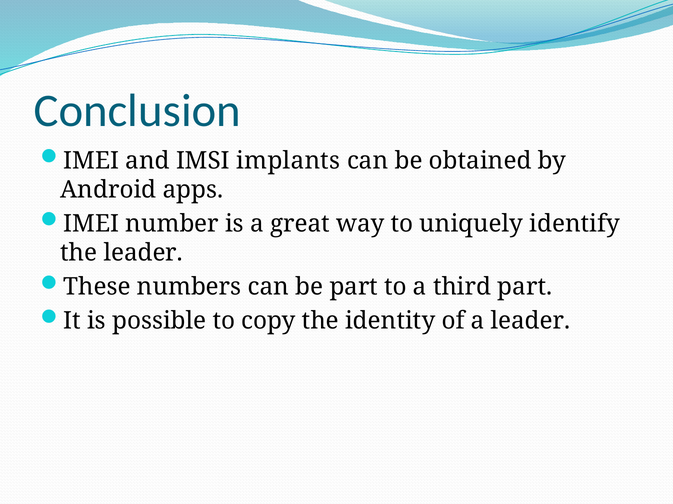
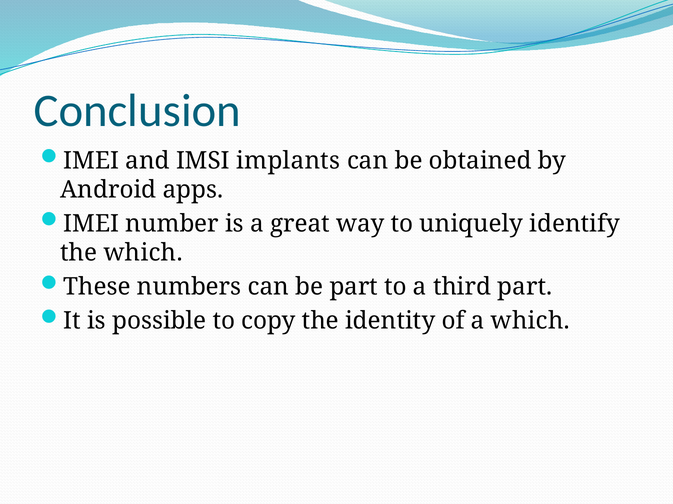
the leader: leader -> which
a leader: leader -> which
